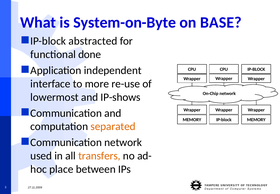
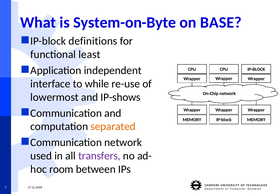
abstracted: abstracted -> definitions
done: done -> least
more: more -> while
transfers colour: orange -> purple
place: place -> room
